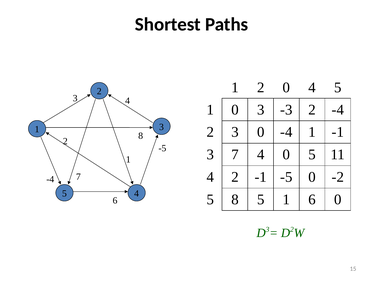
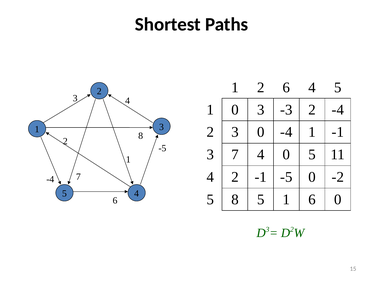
2 0: 0 -> 6
